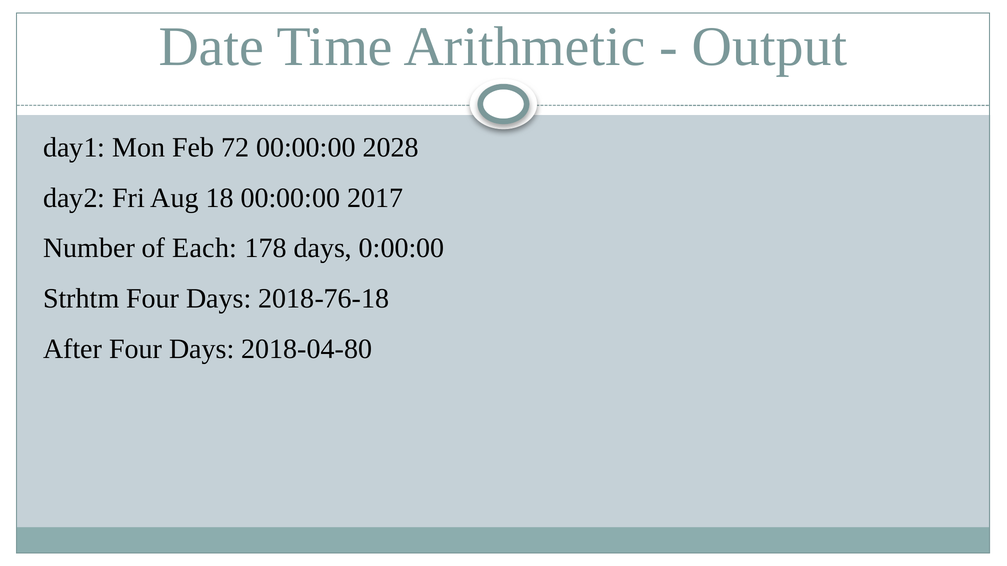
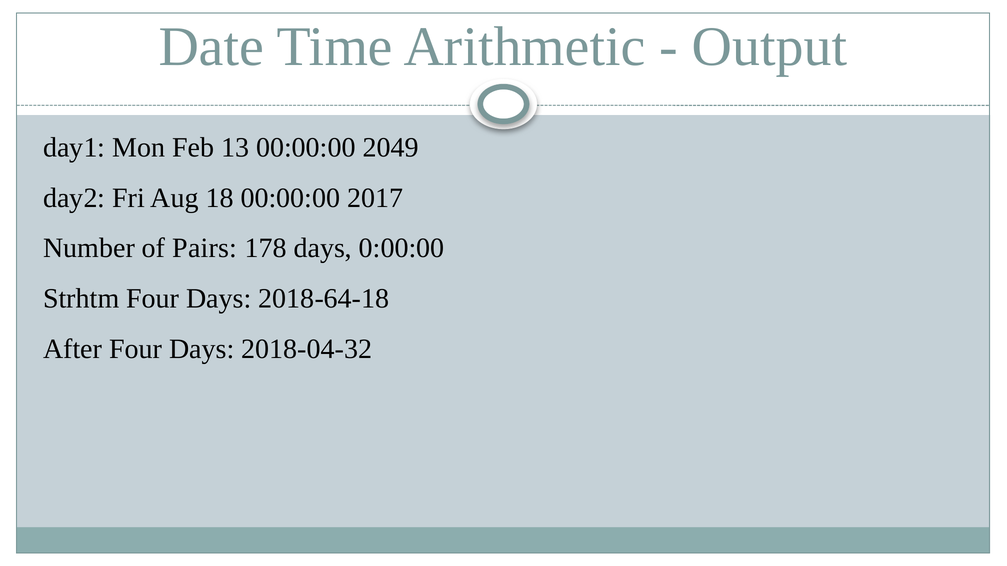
72: 72 -> 13
2028: 2028 -> 2049
Each: Each -> Pairs
2018-76-18: 2018-76-18 -> 2018-64-18
2018-04-80: 2018-04-80 -> 2018-04-32
